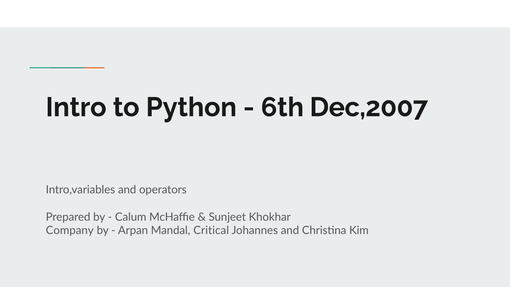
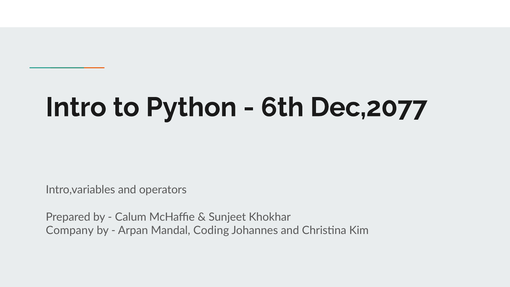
Dec,2007: Dec,2007 -> Dec,2077
Critical: Critical -> Coding
